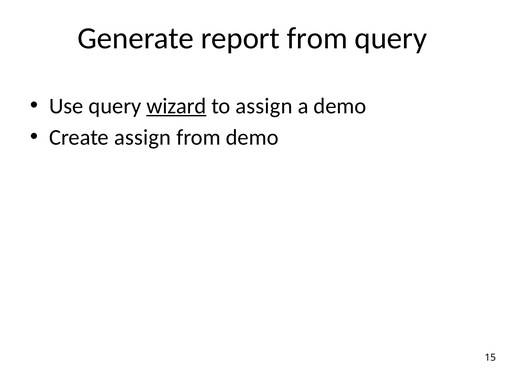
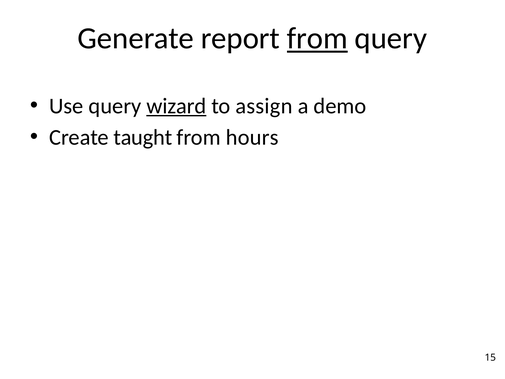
from at (317, 38) underline: none -> present
Create assign: assign -> taught
from demo: demo -> hours
